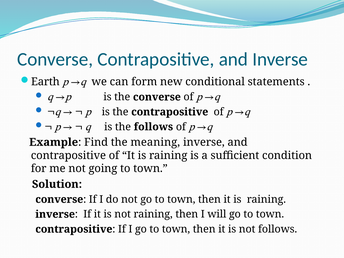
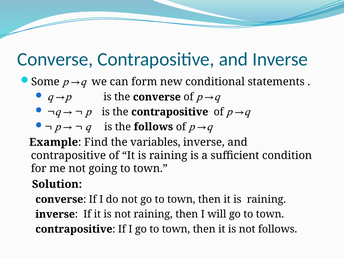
Earth: Earth -> Some
meaning: meaning -> variables
